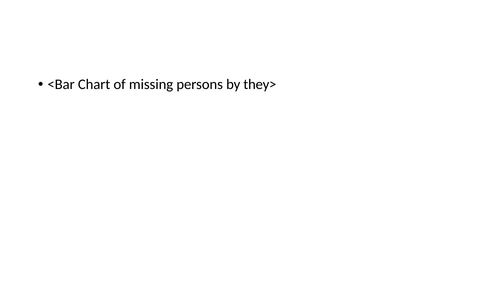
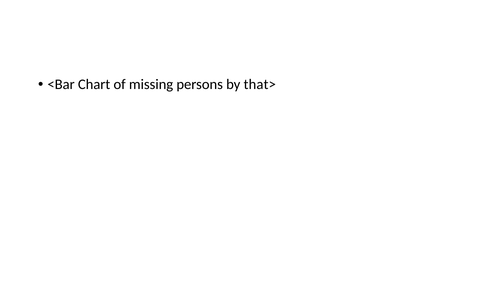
they>: they> -> that>
